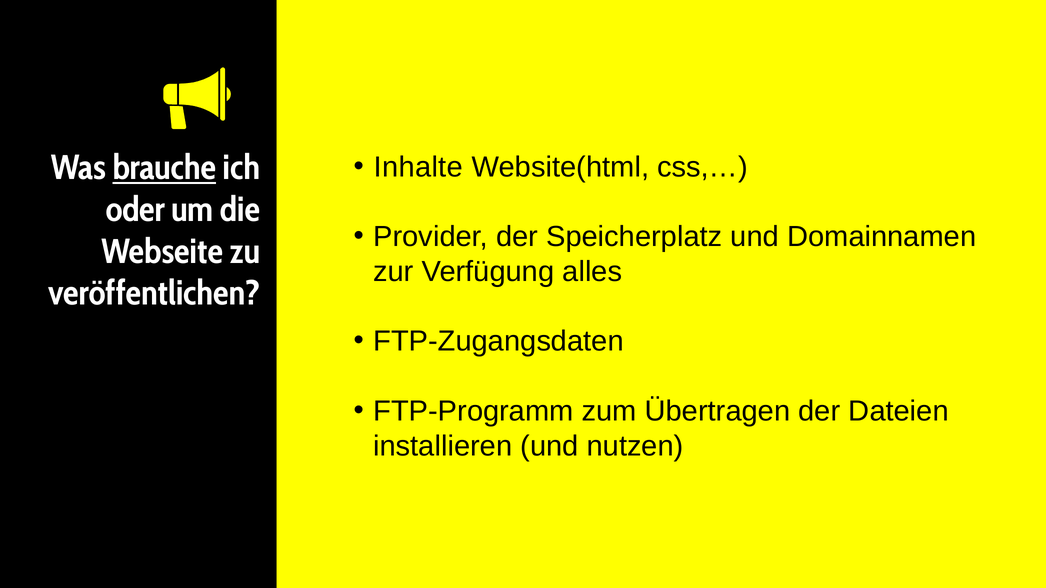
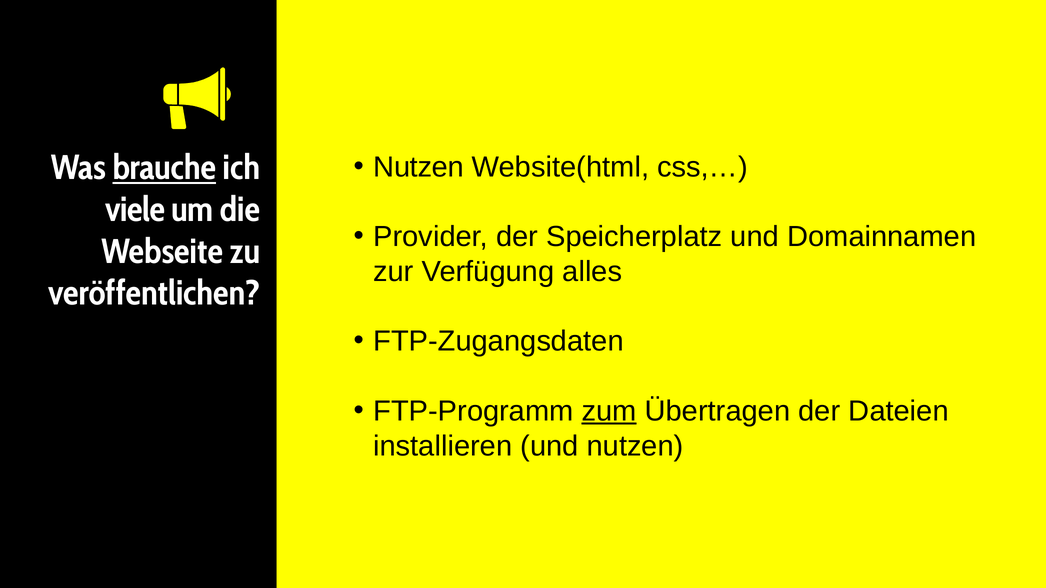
Inhalte at (418, 167): Inhalte -> Nutzen
oder: oder -> viele
zum underline: none -> present
